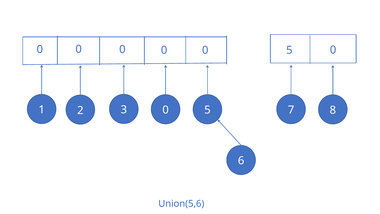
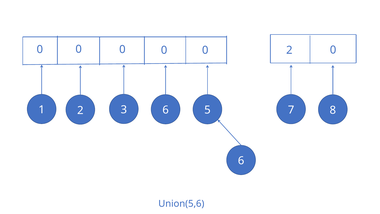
0 0 5: 5 -> 2
3 0: 0 -> 6
